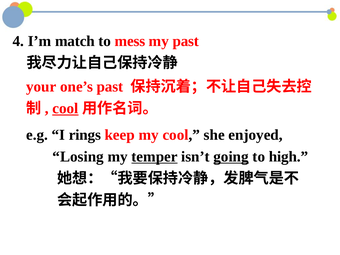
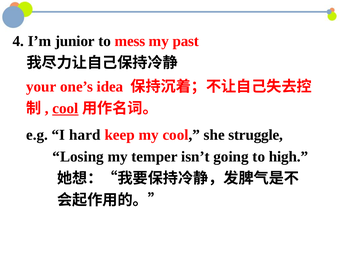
match: match -> junior
one’s past: past -> idea
rings: rings -> hard
enjoyed: enjoyed -> struggle
temper underline: present -> none
going underline: present -> none
